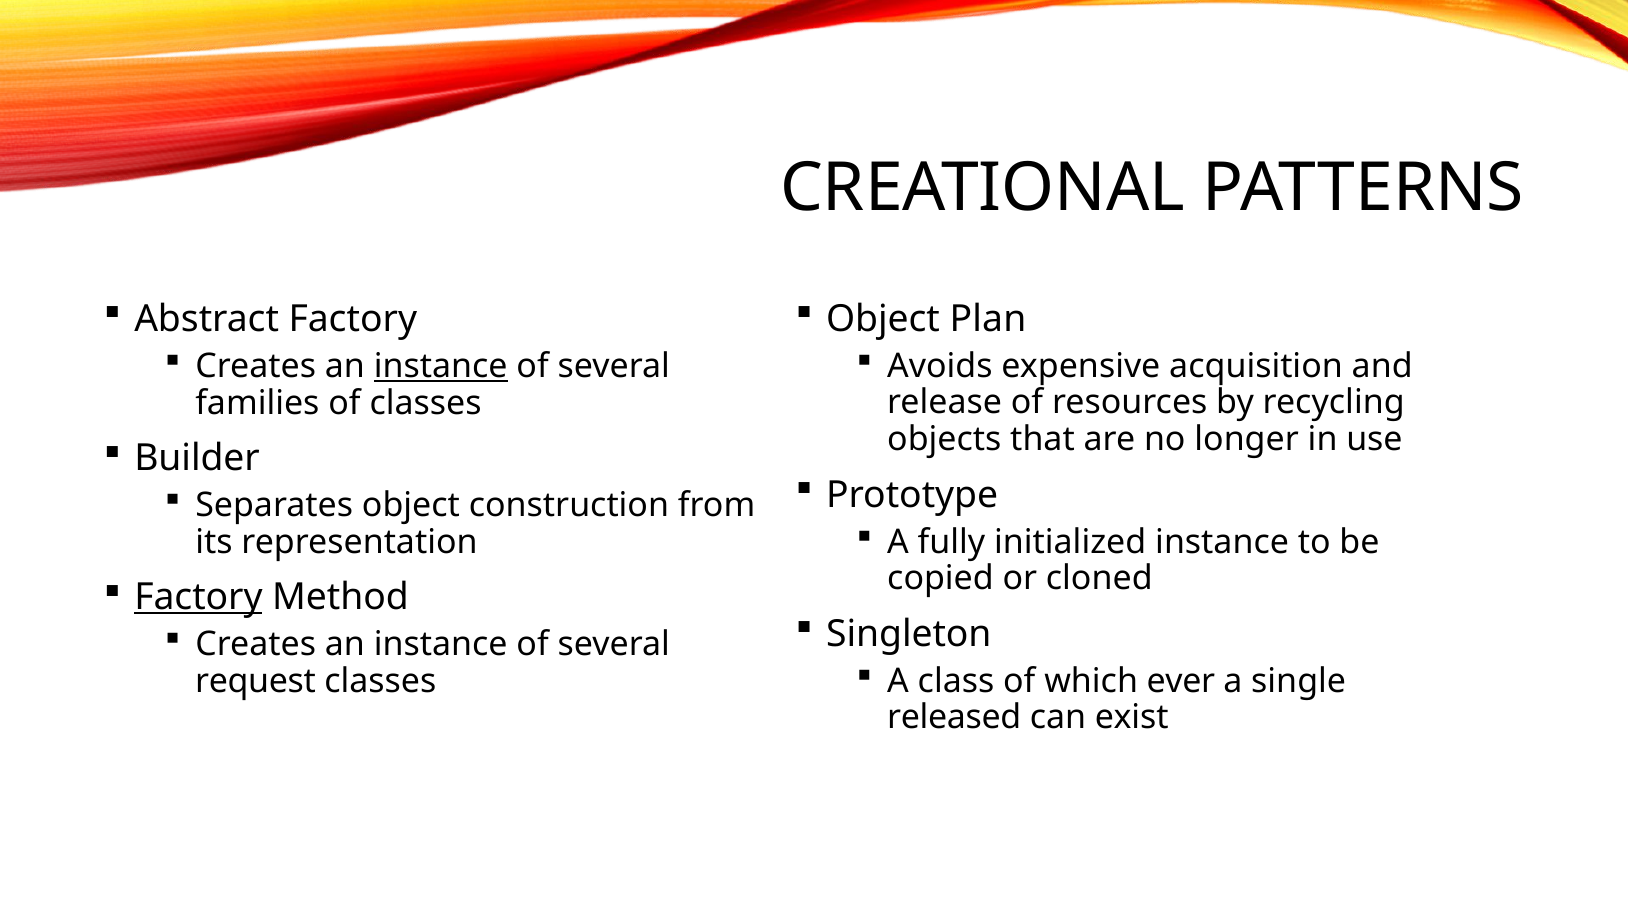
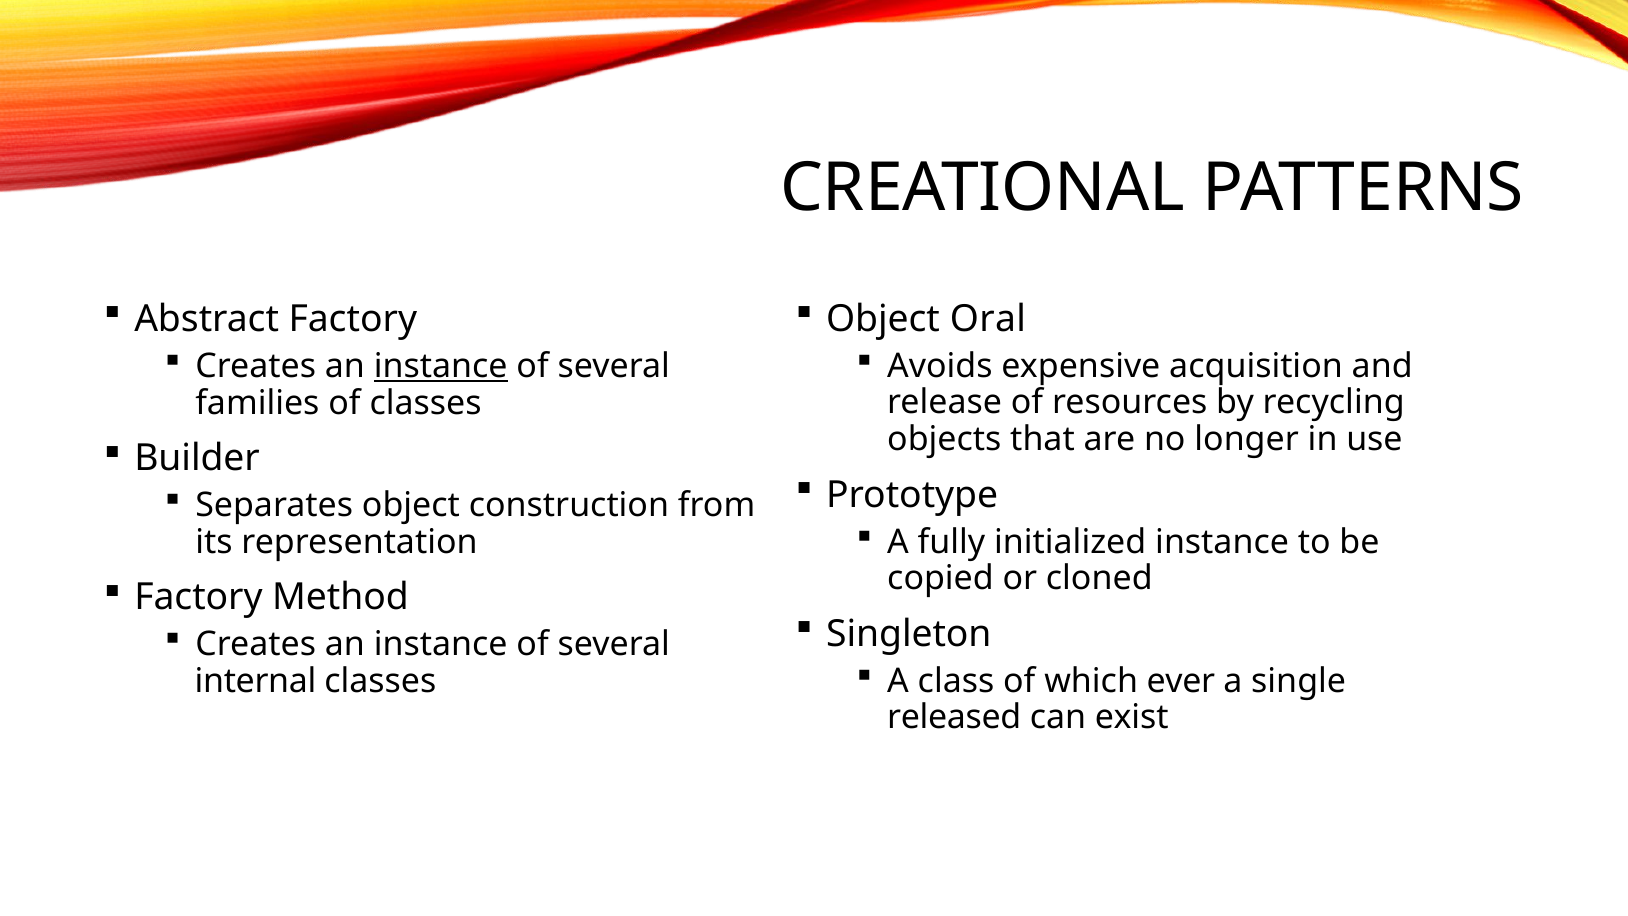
Plan: Plan -> Oral
Factory at (198, 597) underline: present -> none
request: request -> internal
